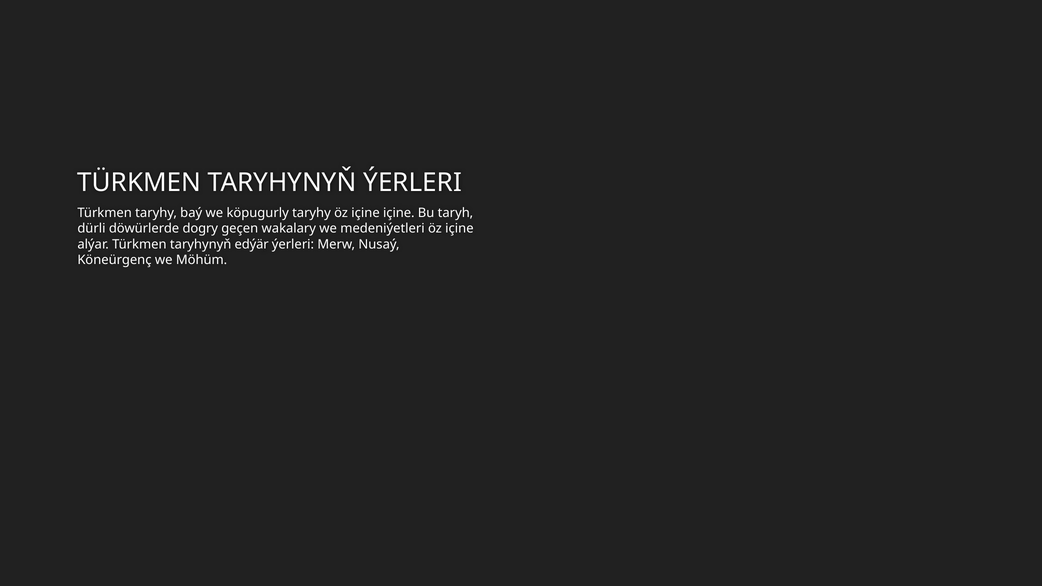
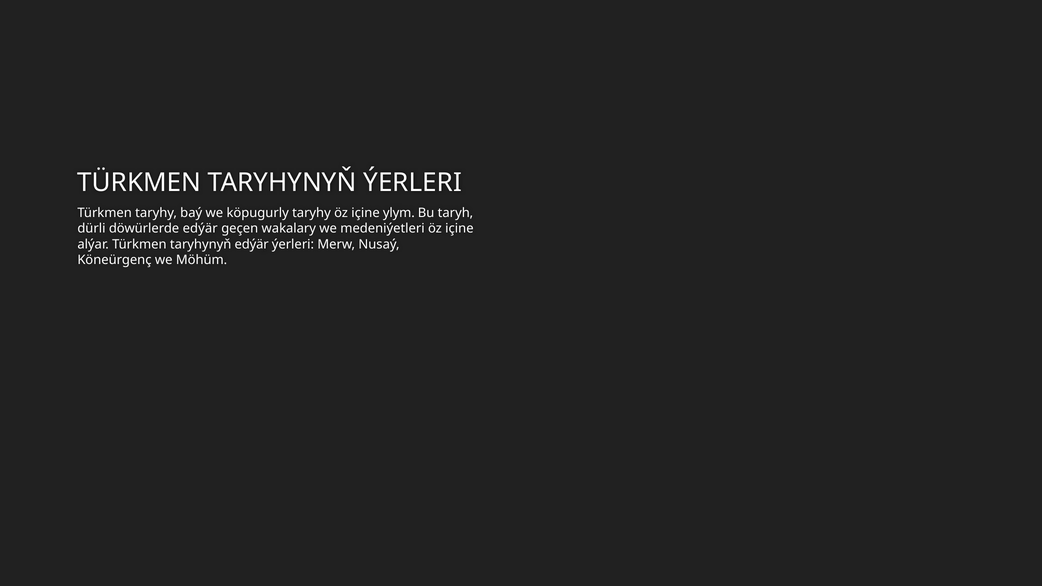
içine içine: içine -> ylym
döwürlerde dogry: dogry -> edýär
